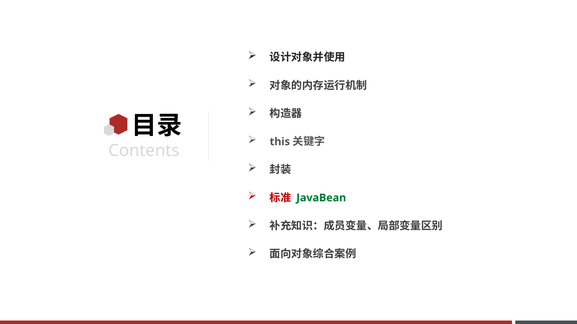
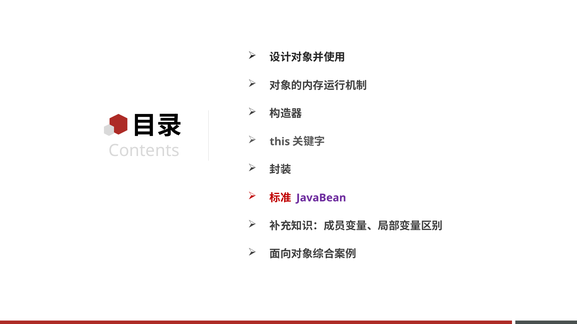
JavaBean colour: green -> purple
